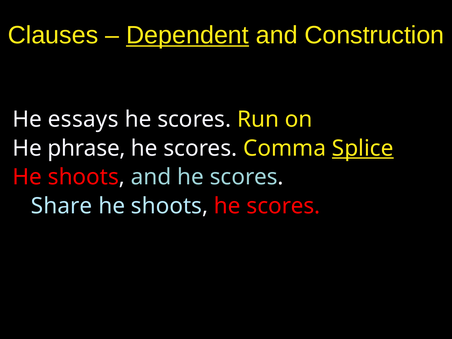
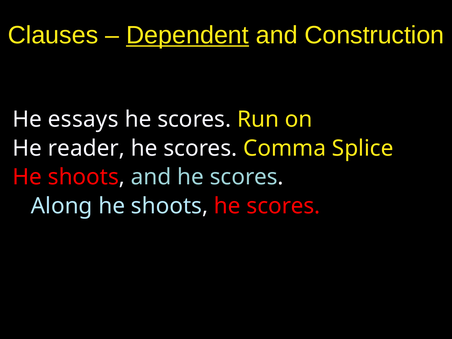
phrase: phrase -> reader
Splice underline: present -> none
Share: Share -> Along
